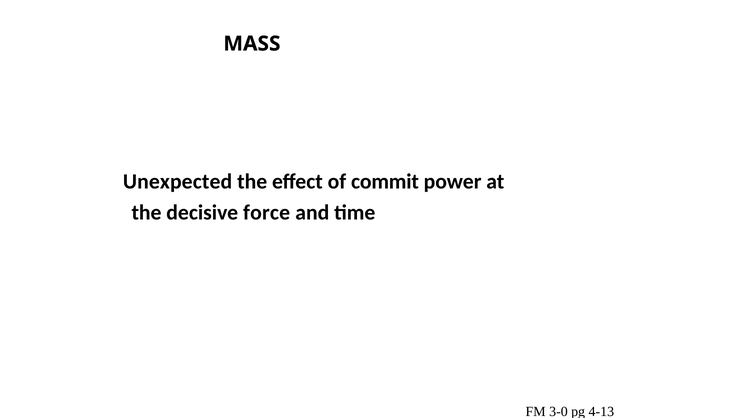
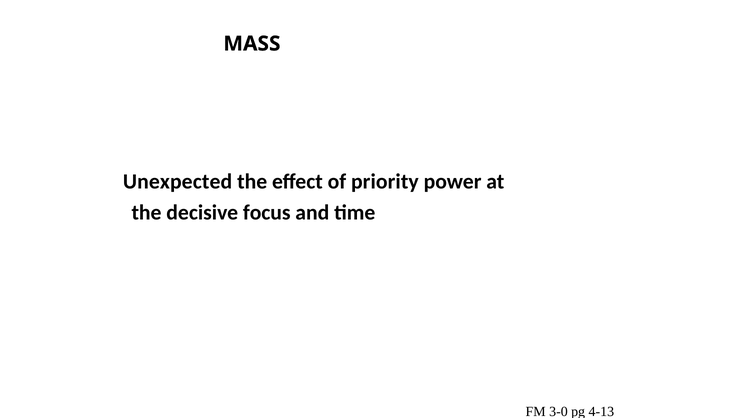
commit: commit -> priority
force: force -> focus
